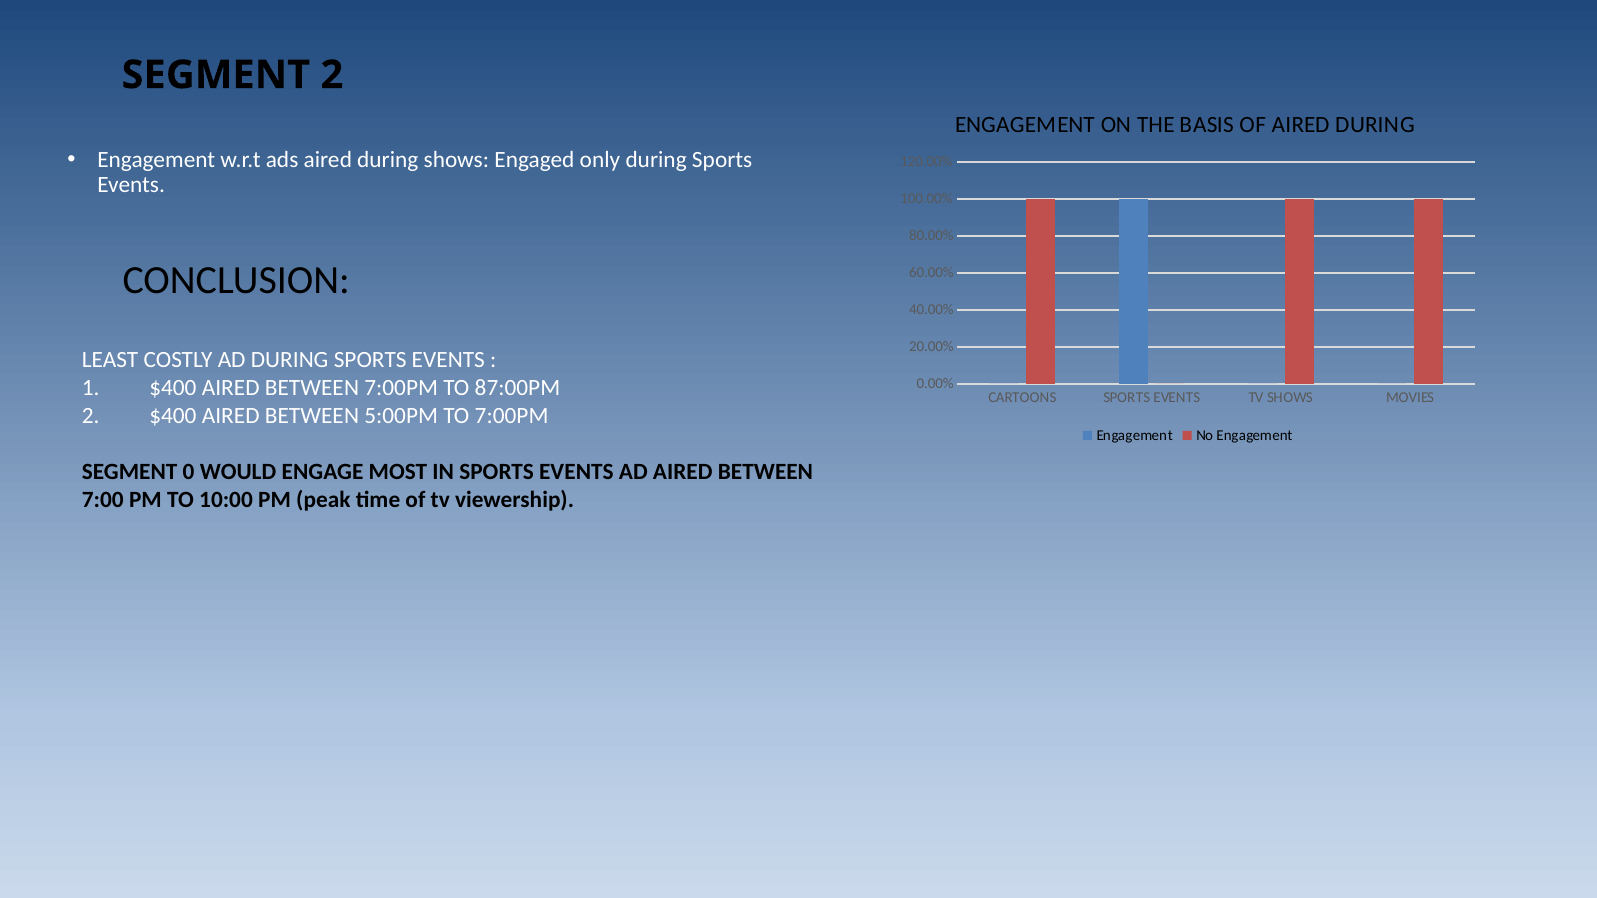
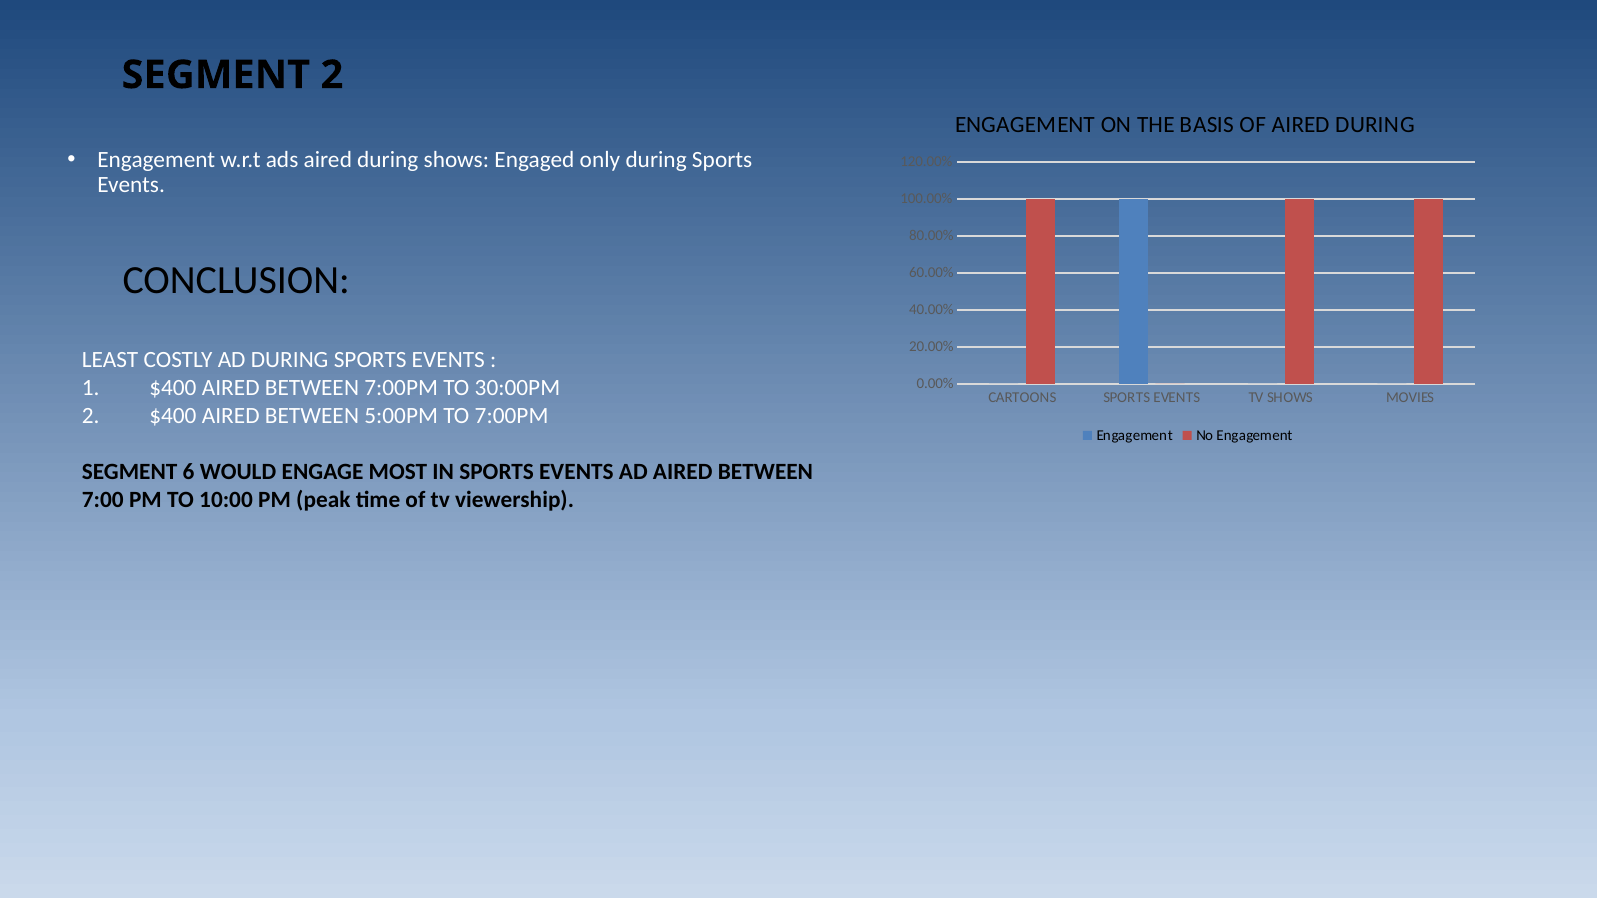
87:00PM: 87:00PM -> 30:00PM
0: 0 -> 6
